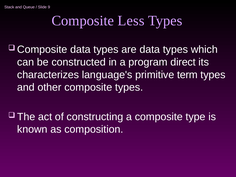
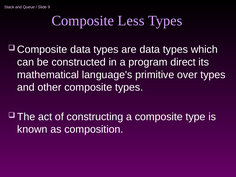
characterizes: characterizes -> mathematical
term: term -> over
